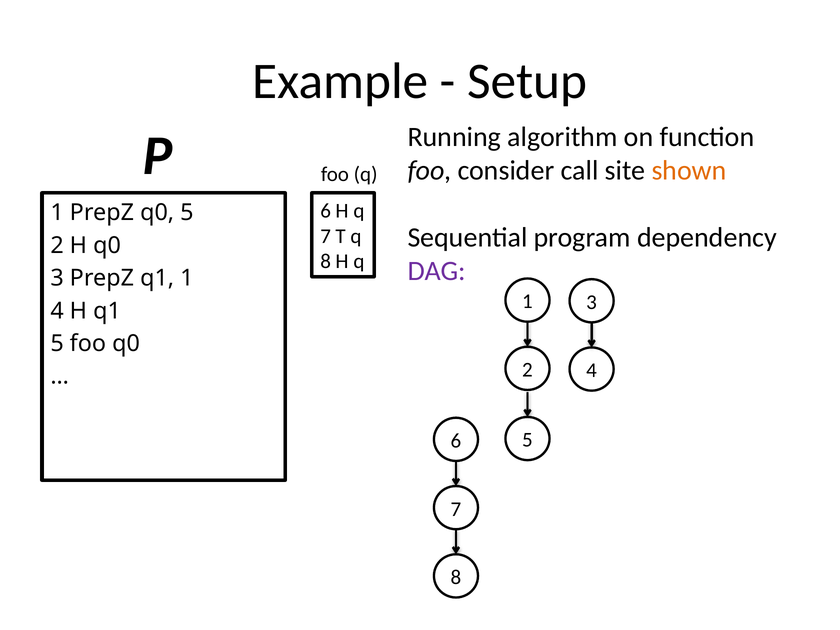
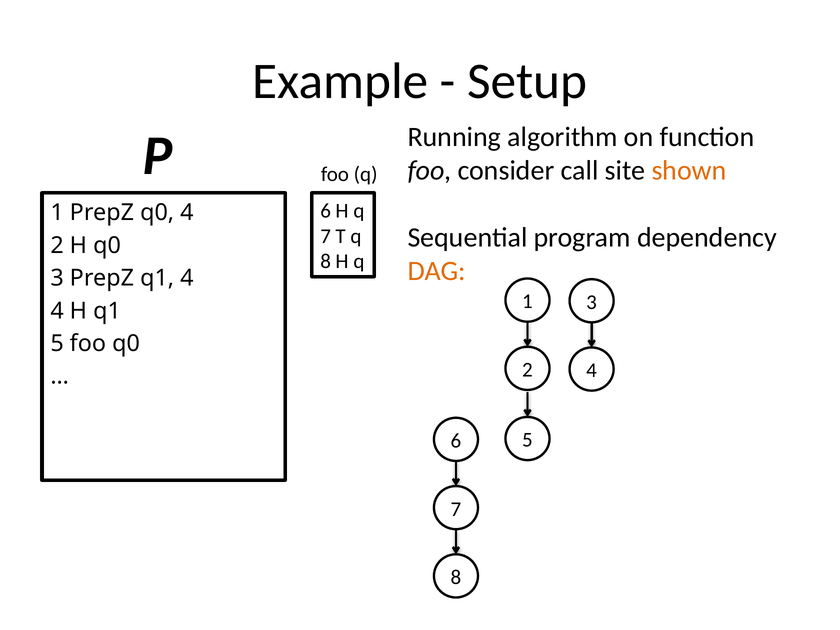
q0 5: 5 -> 4
DAG colour: purple -> orange
q1 1: 1 -> 4
